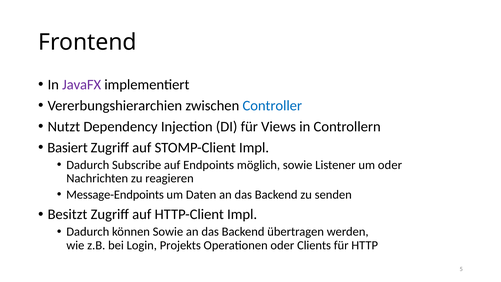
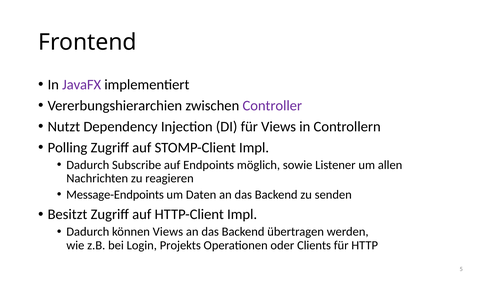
Controller colour: blue -> purple
Basiert: Basiert -> Polling
um oder: oder -> allen
können Sowie: Sowie -> Views
